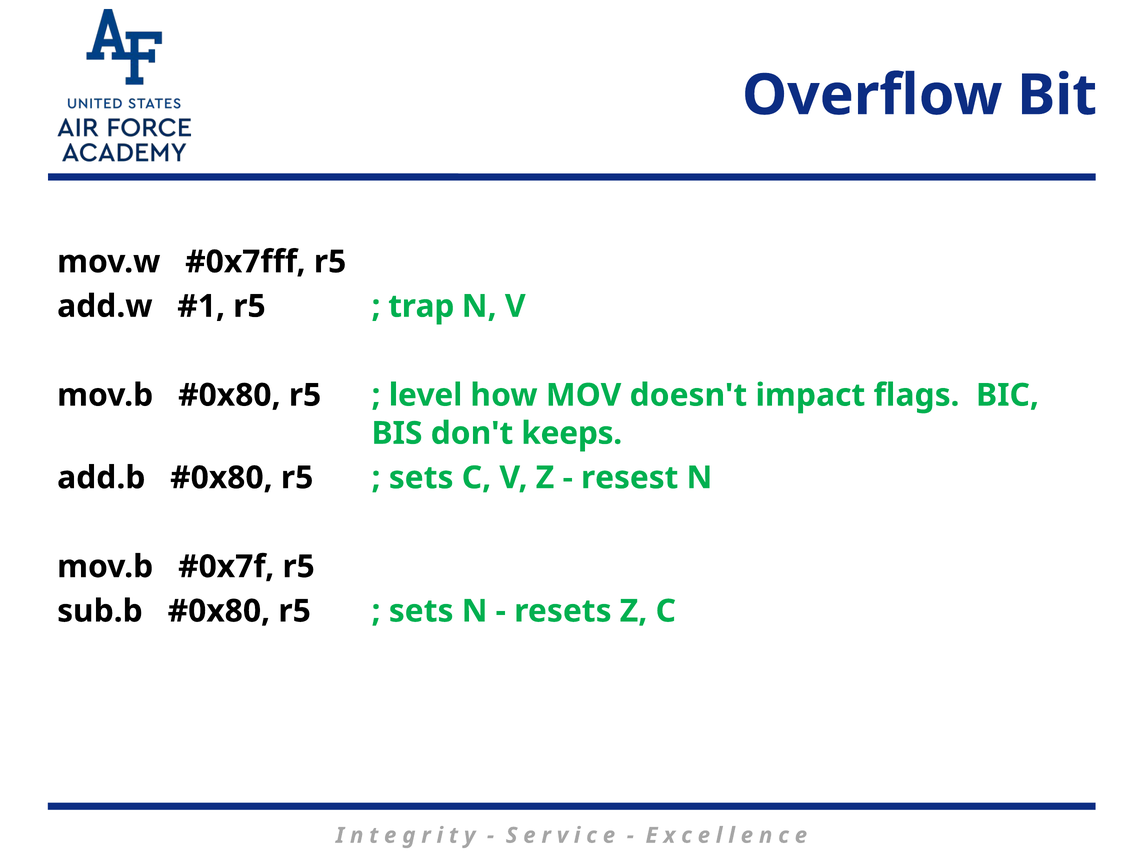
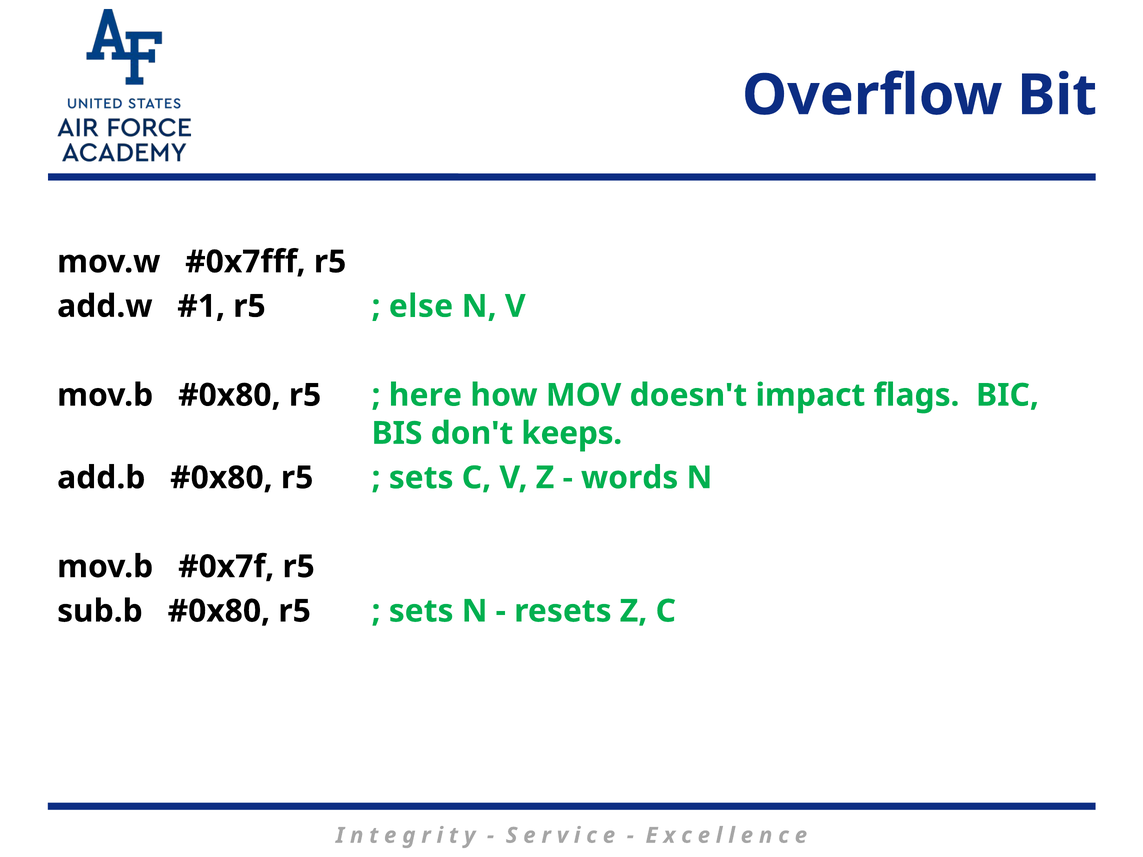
trap: trap -> else
level: level -> here
resest: resest -> words
